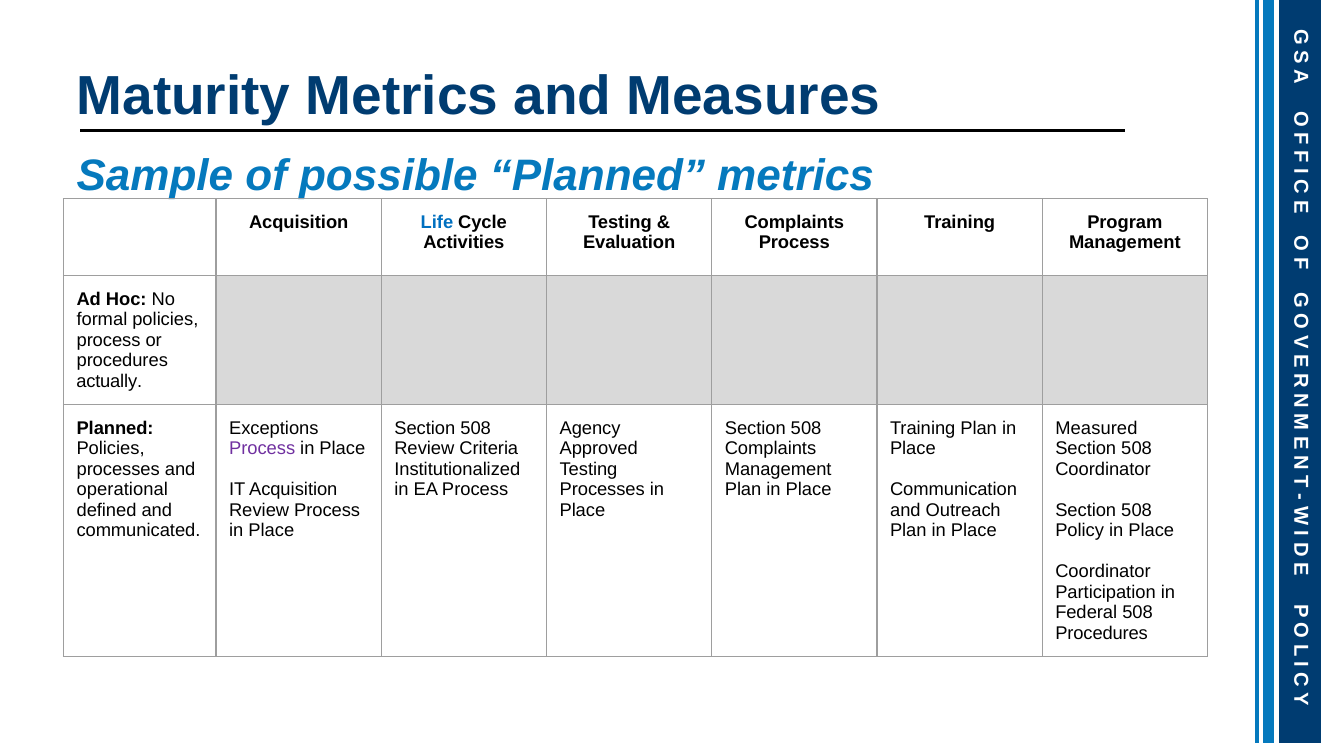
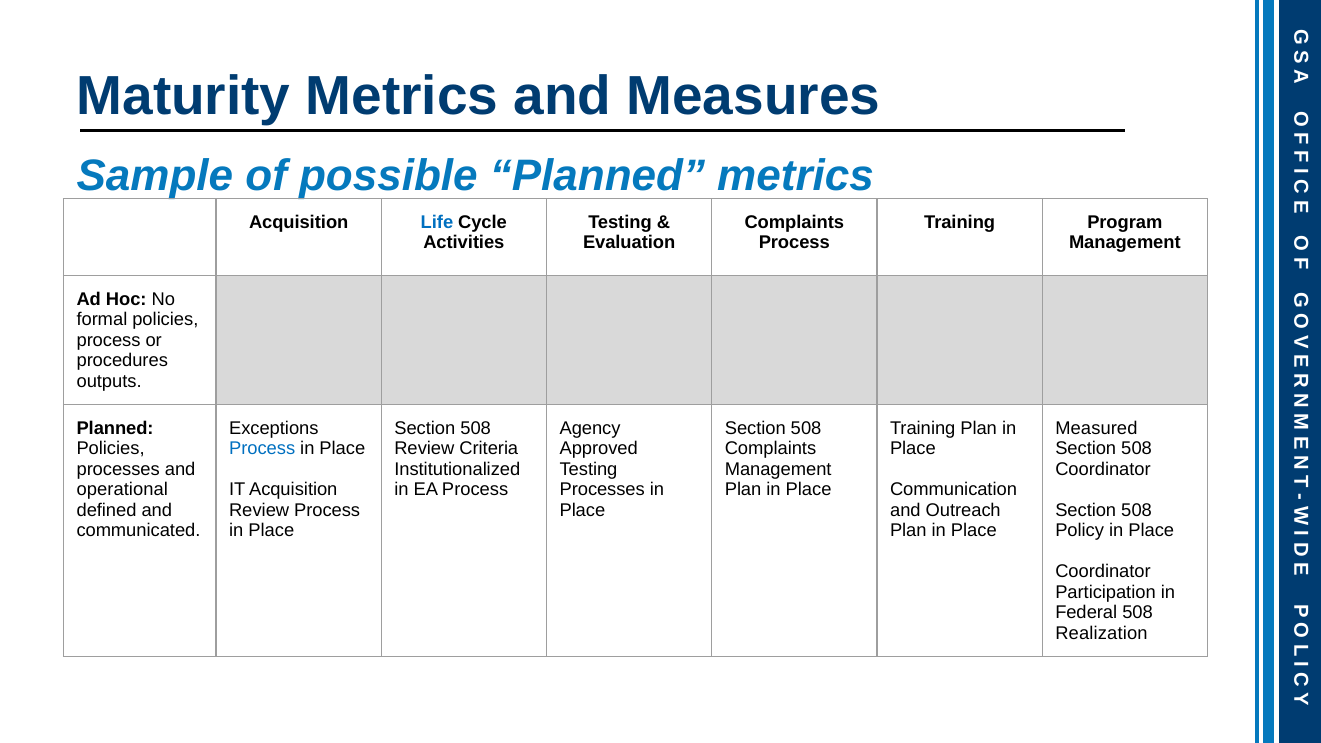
actually: actually -> outputs
Process at (262, 449) colour: purple -> blue
Procedures at (1102, 633): Procedures -> Realization
